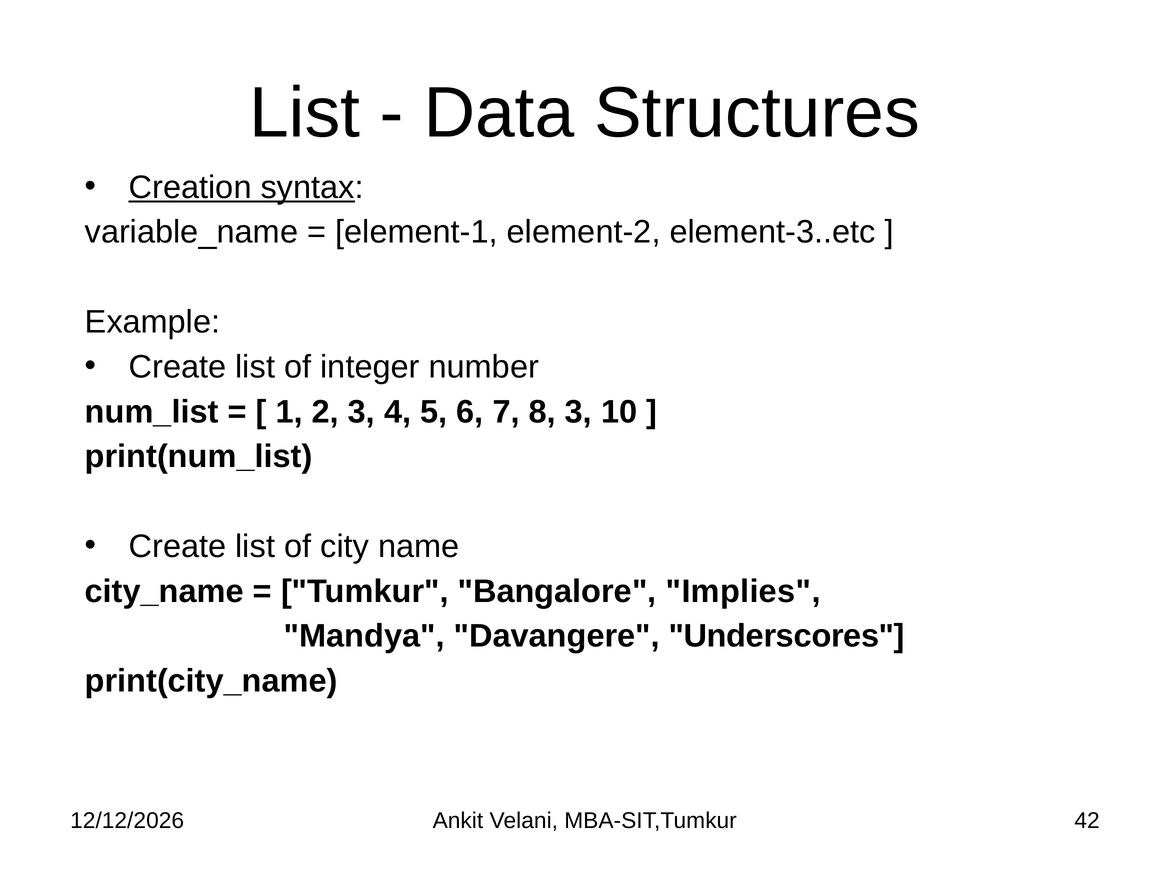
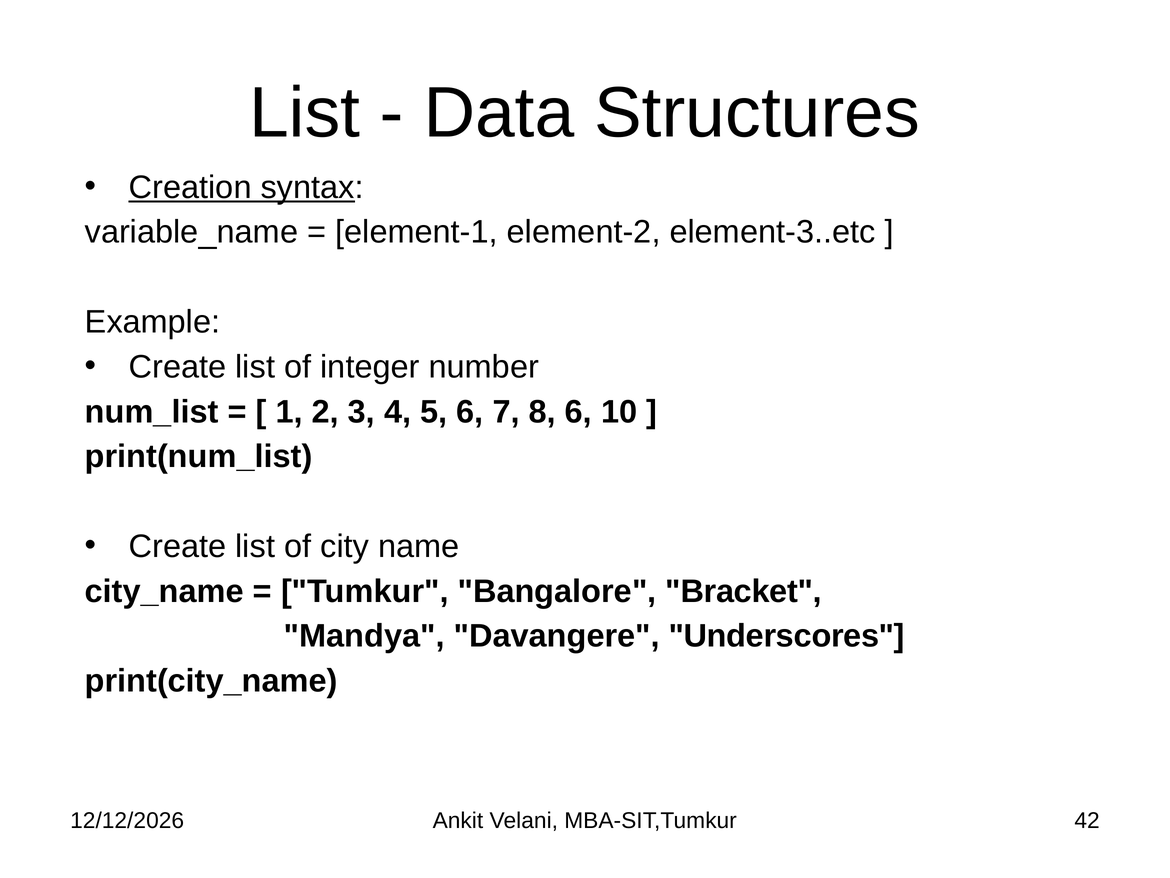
8 3: 3 -> 6
Implies: Implies -> Bracket
